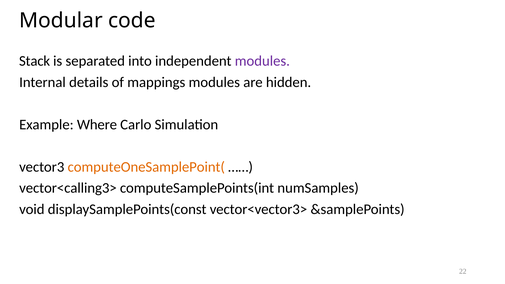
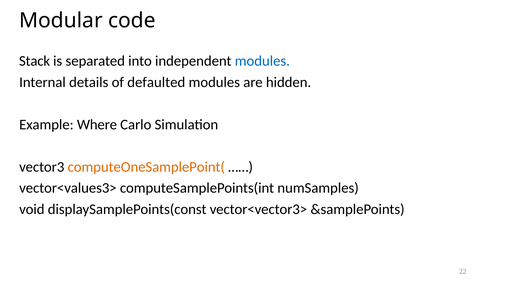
modules at (262, 61) colour: purple -> blue
mappings: mappings -> defaulted
vector<calling3>: vector<calling3> -> vector<values3>
